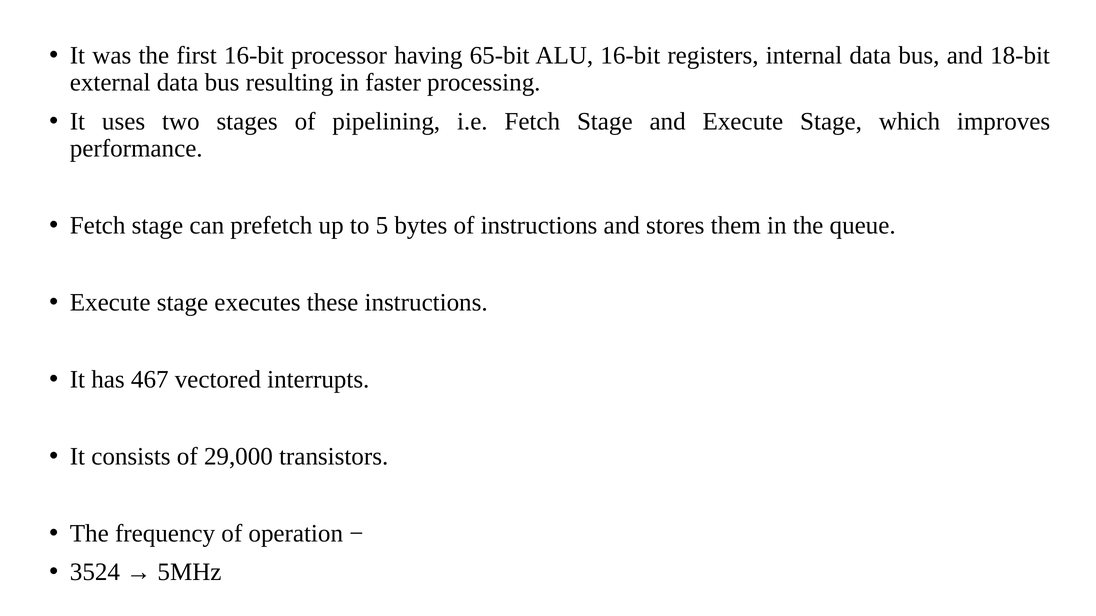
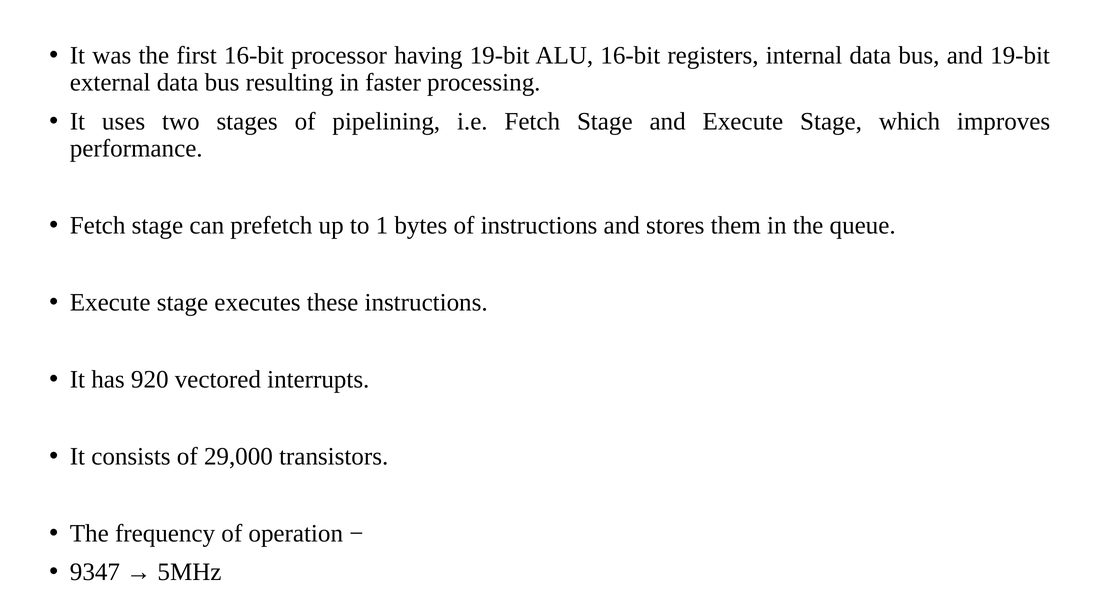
having 65-bit: 65-bit -> 19-bit
and 18-bit: 18-bit -> 19-bit
5: 5 -> 1
467: 467 -> 920
3524: 3524 -> 9347
